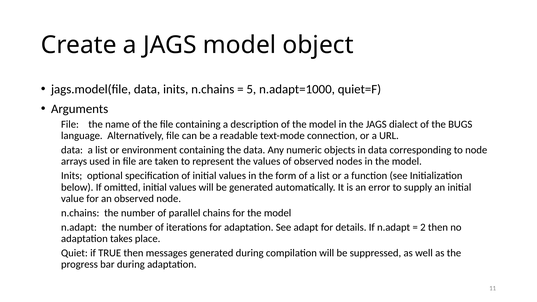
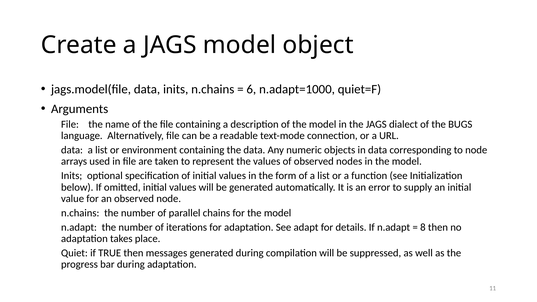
5: 5 -> 6
2: 2 -> 8
